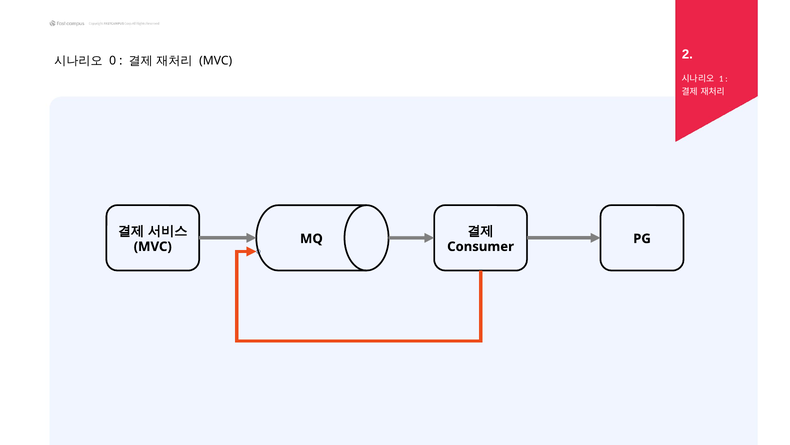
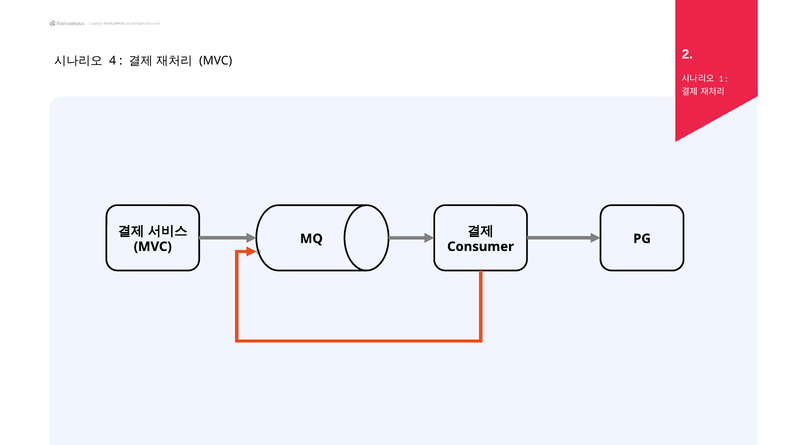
0: 0 -> 4
